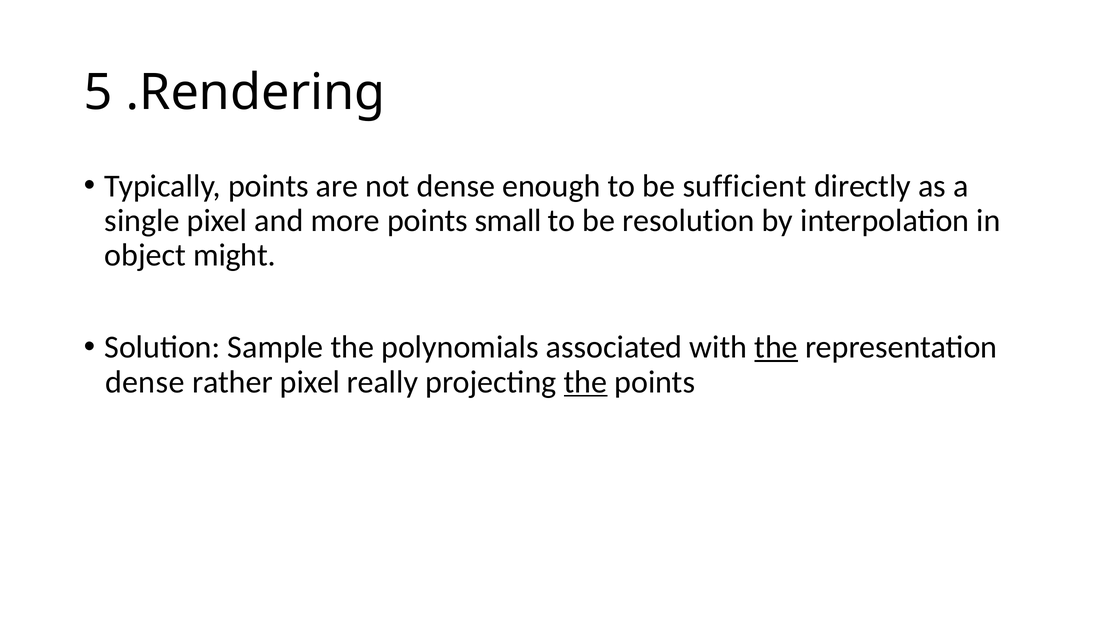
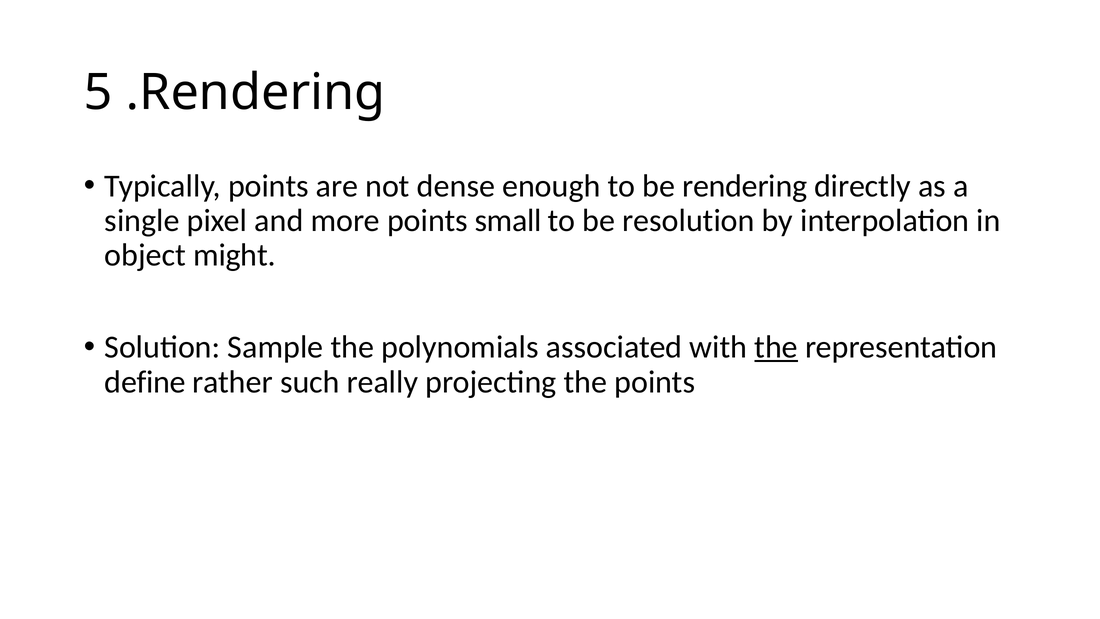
sufficient: sufficient -> rendering
dense at (145, 382): dense -> define
rather pixel: pixel -> such
the at (586, 382) underline: present -> none
